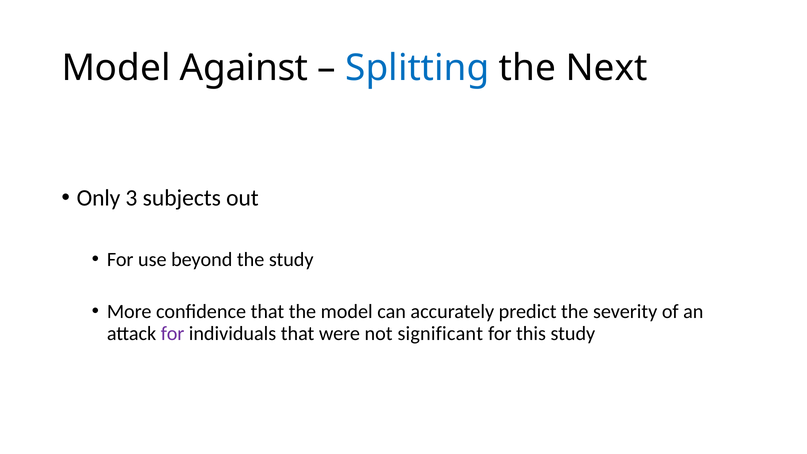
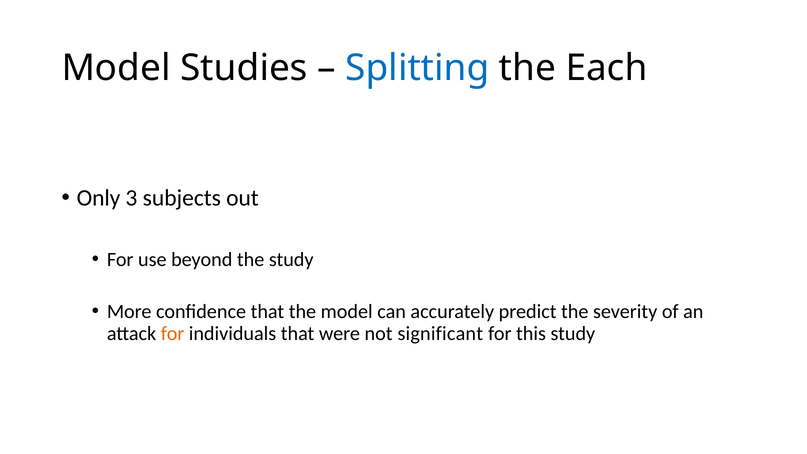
Against: Against -> Studies
Next: Next -> Each
for at (173, 333) colour: purple -> orange
